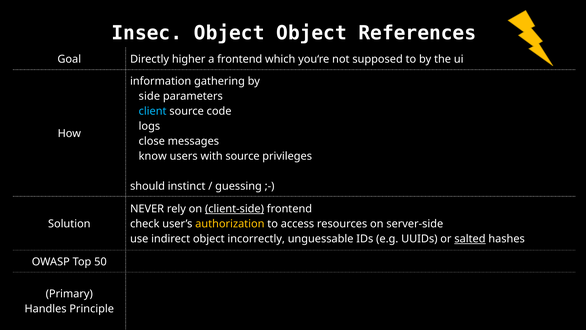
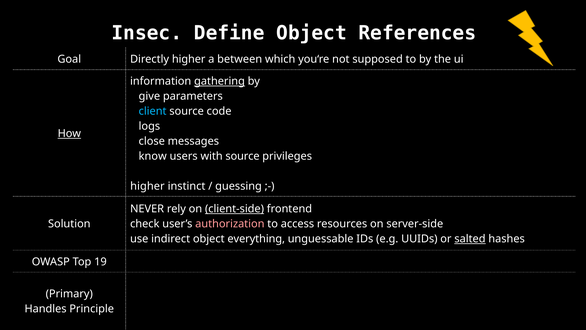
Insec Object: Object -> Define
a frontend: frontend -> between
gathering underline: none -> present
side: side -> give
How underline: none -> present
should at (148, 186): should -> higher
authorization colour: yellow -> pink
incorrectly: incorrectly -> everything
50: 50 -> 19
